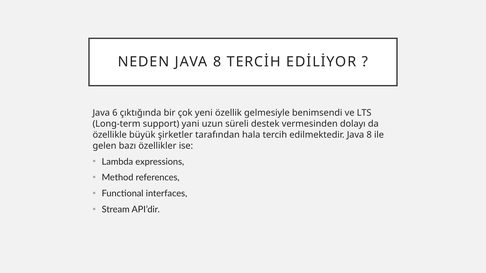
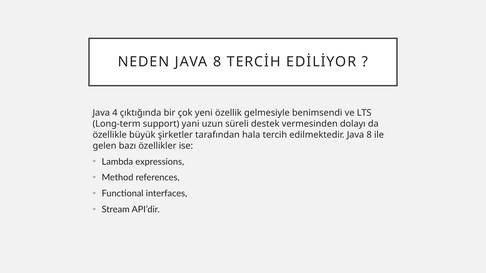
6: 6 -> 4
